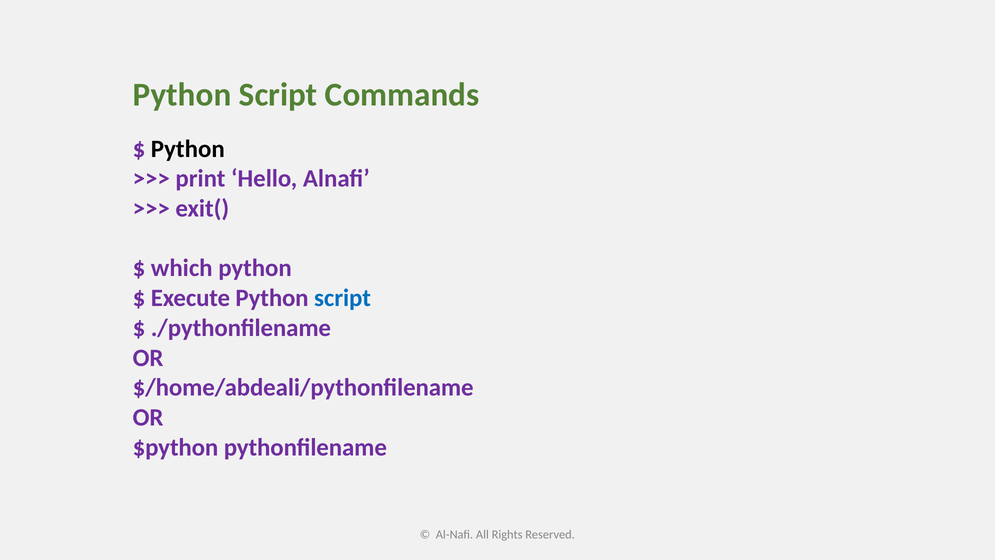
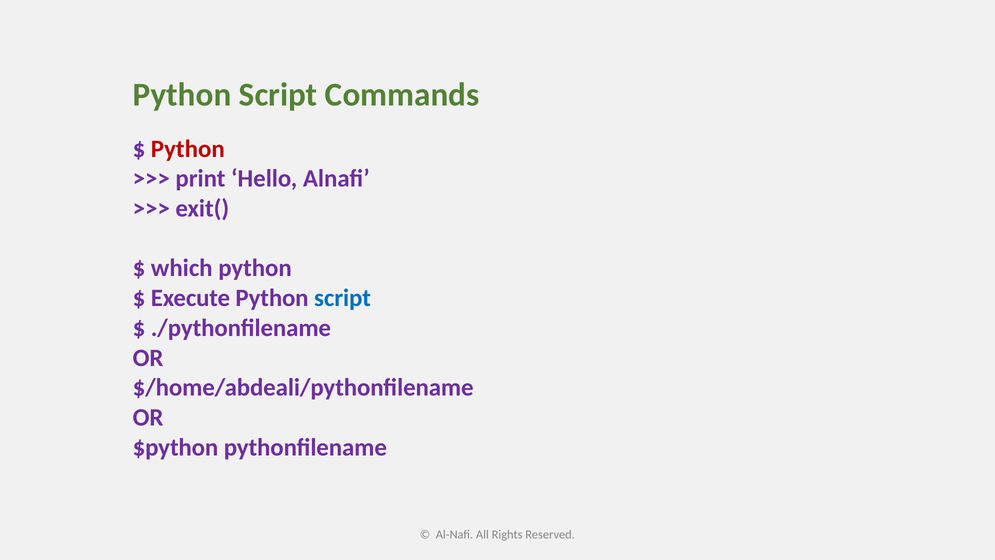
Python at (188, 149) colour: black -> red
